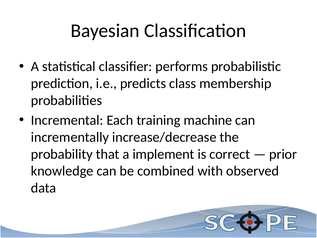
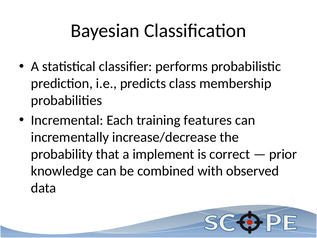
machine: machine -> features
